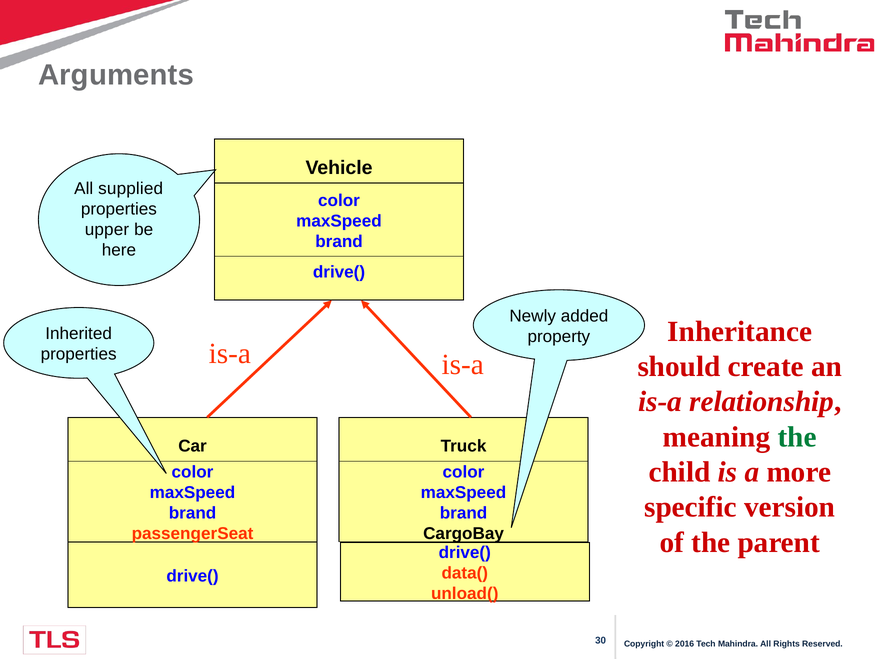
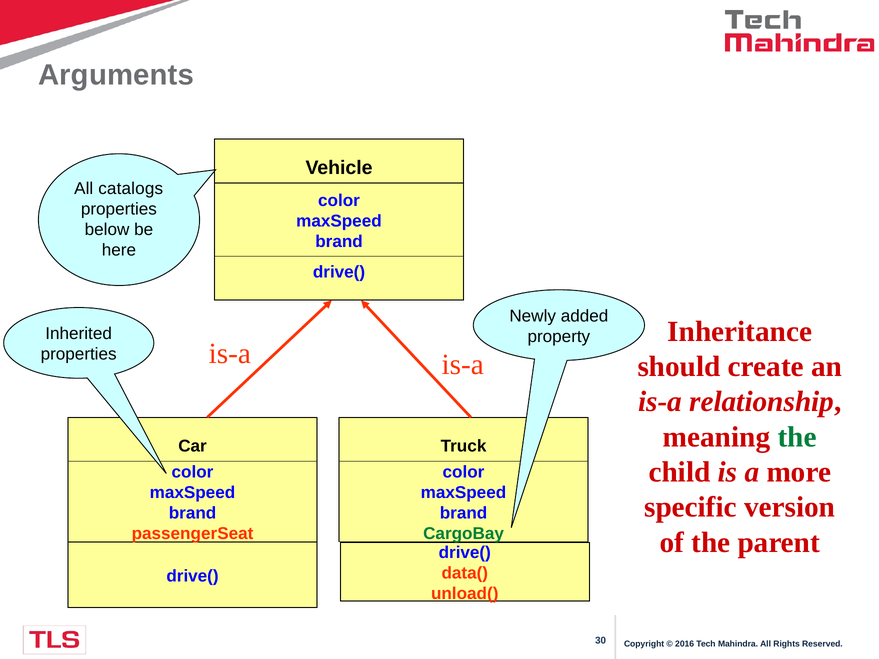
supplied: supplied -> catalogs
upper: upper -> below
CargoBay colour: black -> green
